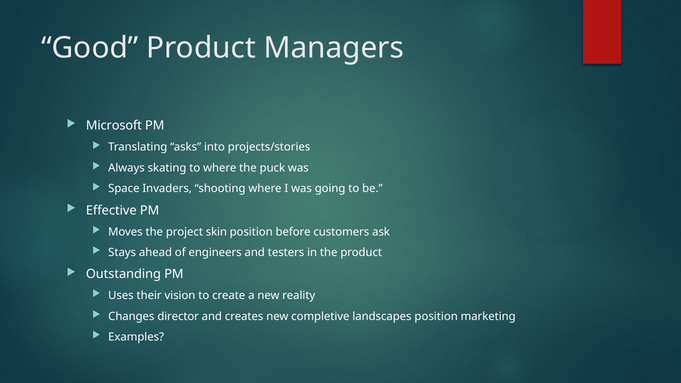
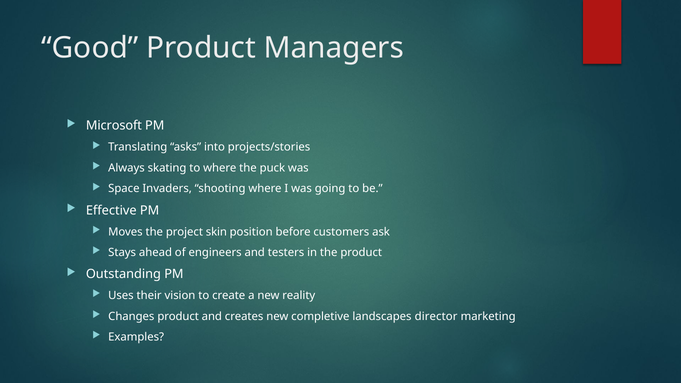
Changes director: director -> product
landscapes position: position -> director
